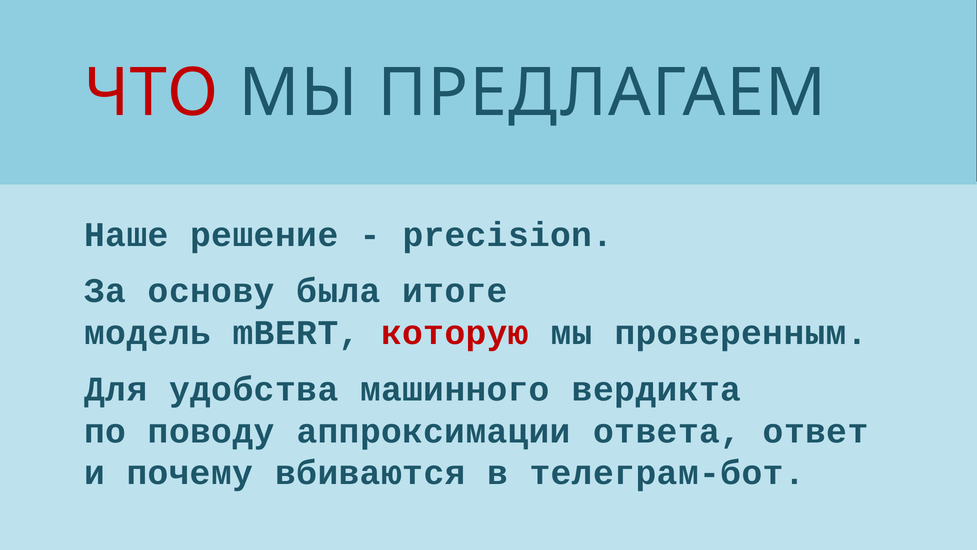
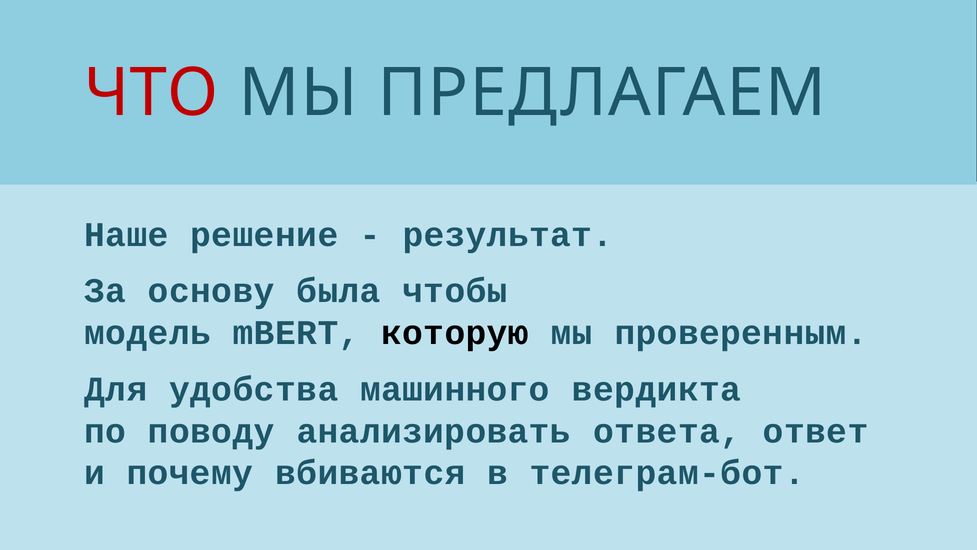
precision: precision -> результат
итоге: итоге -> чтобы
которую colour: red -> black
аппроксимации: аппроксимации -> анализировать
